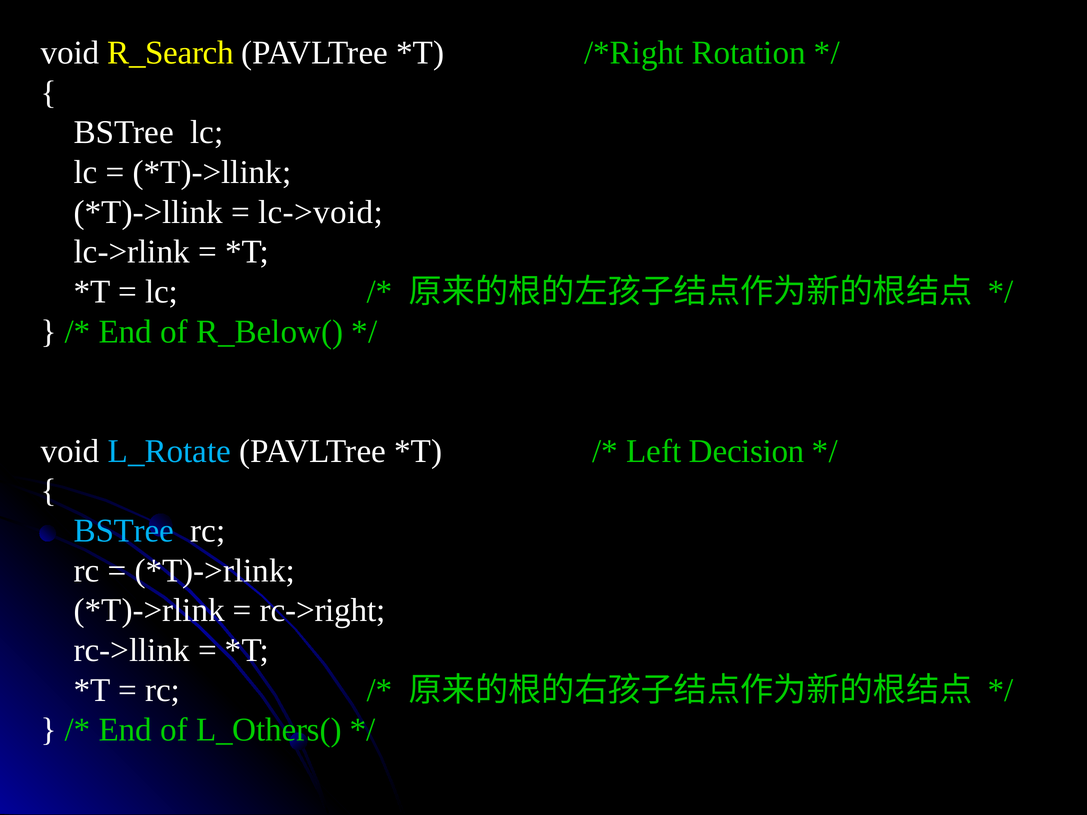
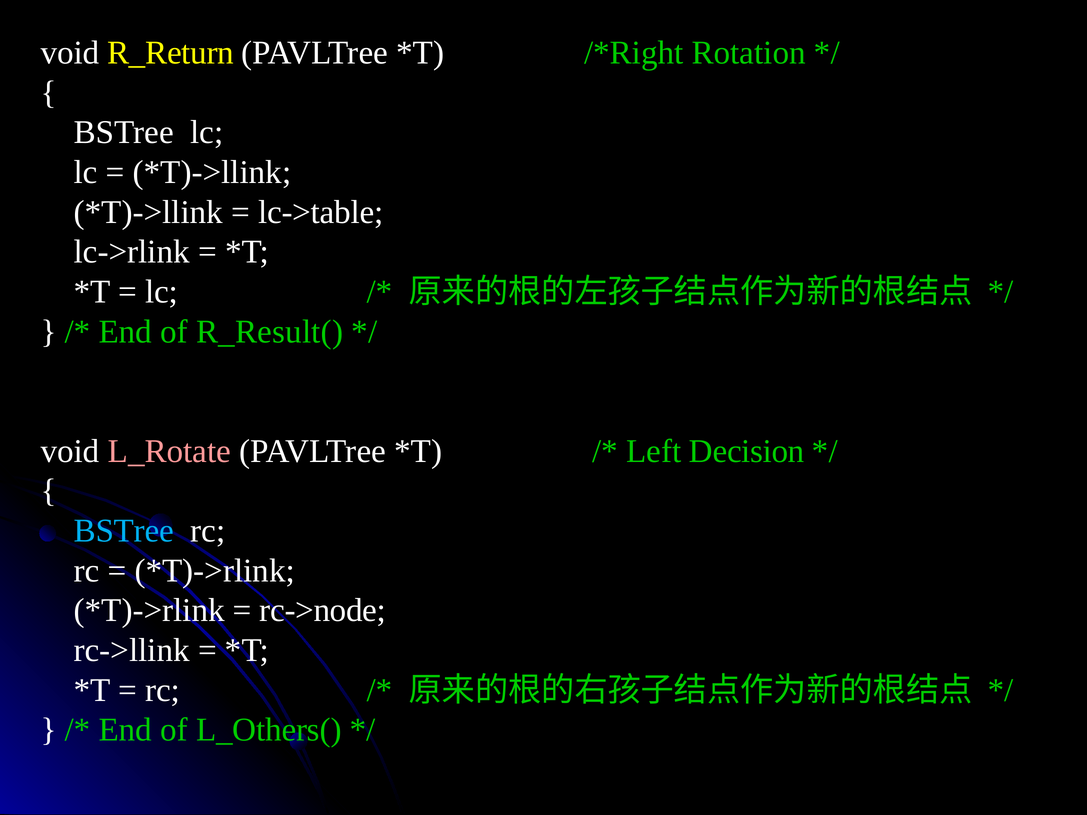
R_Search: R_Search -> R_Return
lc->void: lc->void -> lc->table
R_Below(: R_Below( -> R_Result(
L_Rotate colour: light blue -> pink
rc->right: rc->right -> rc->node
